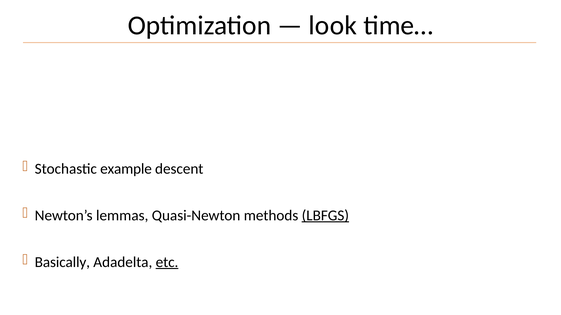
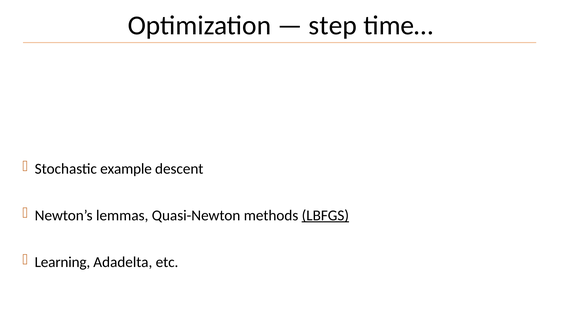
look: look -> step
Basically: Basically -> Learning
etc underline: present -> none
